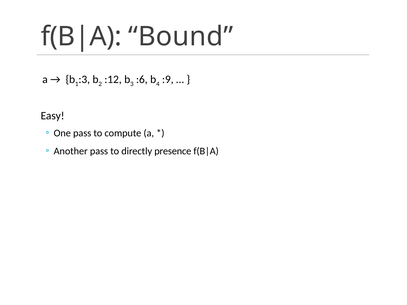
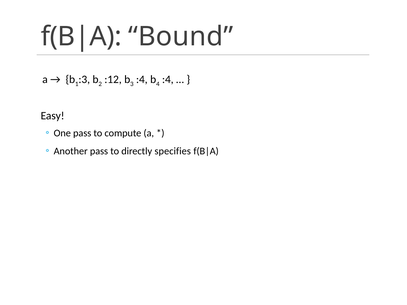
:6 at (142, 80): :6 -> :4
:9 at (168, 80): :9 -> :4
presence: presence -> specifies
